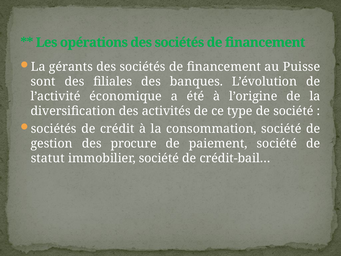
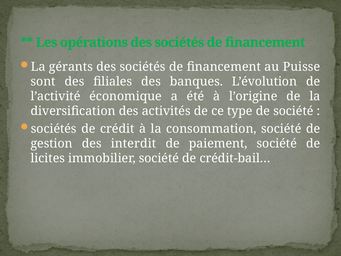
procure: procure -> interdit
statut: statut -> licites
